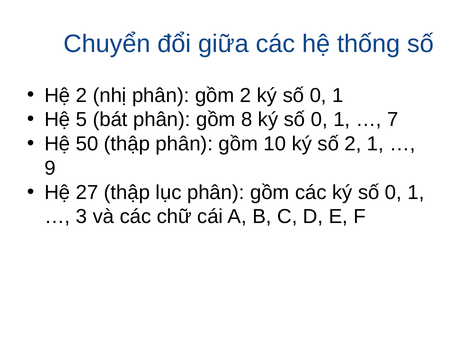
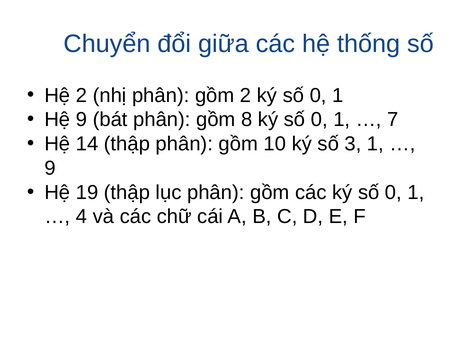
Hệ 5: 5 -> 9
50: 50 -> 14
số 2: 2 -> 3
27: 27 -> 19
3: 3 -> 4
